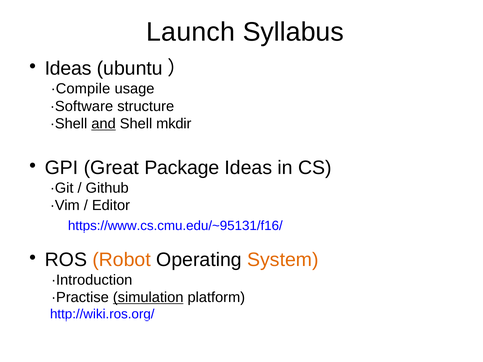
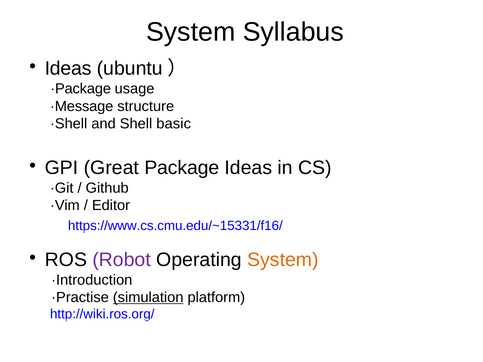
Launch at (191, 32): Launch -> System
·Compile: ·Compile -> ·Package
·Software: ·Software -> ·Message
and underline: present -> none
mkdir: mkdir -> basic
https://www.cs.cmu.edu/~95131/f16/: https://www.cs.cmu.edu/~95131/f16/ -> https://www.cs.cmu.edu/~15331/f16/
Robot colour: orange -> purple
